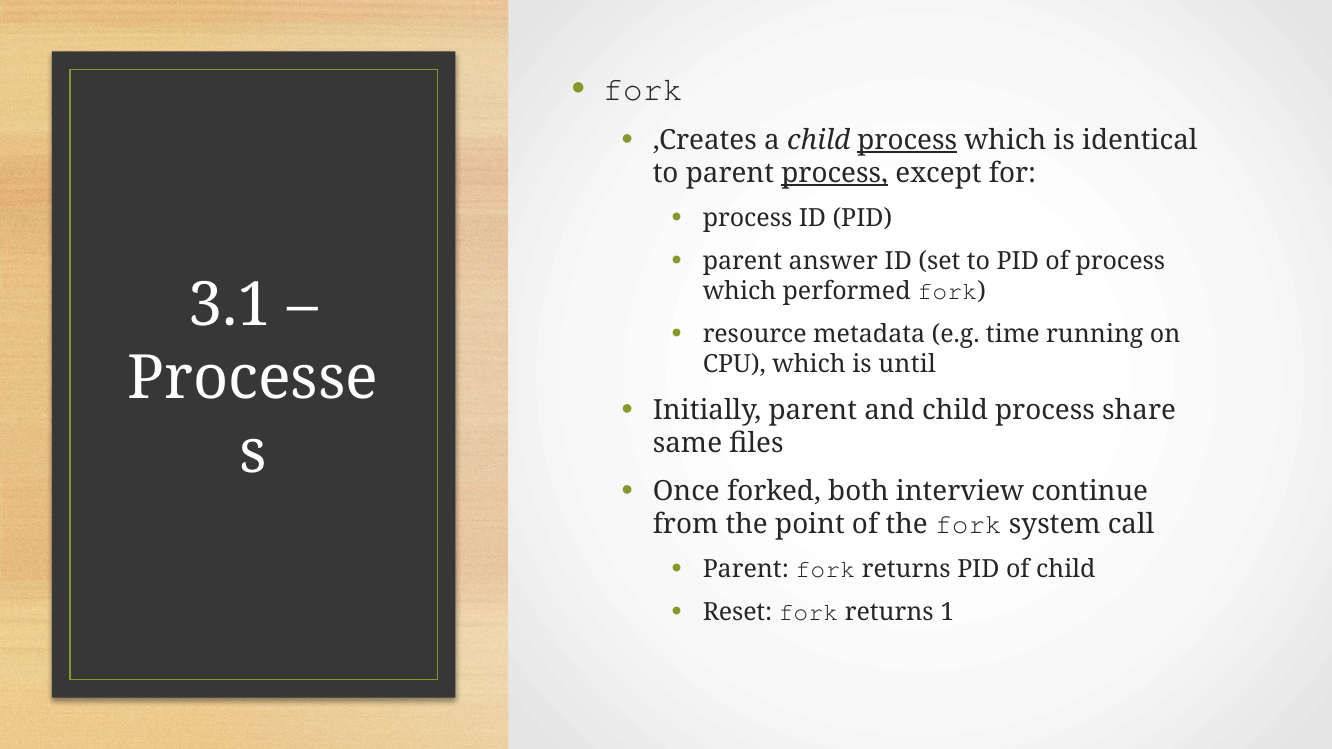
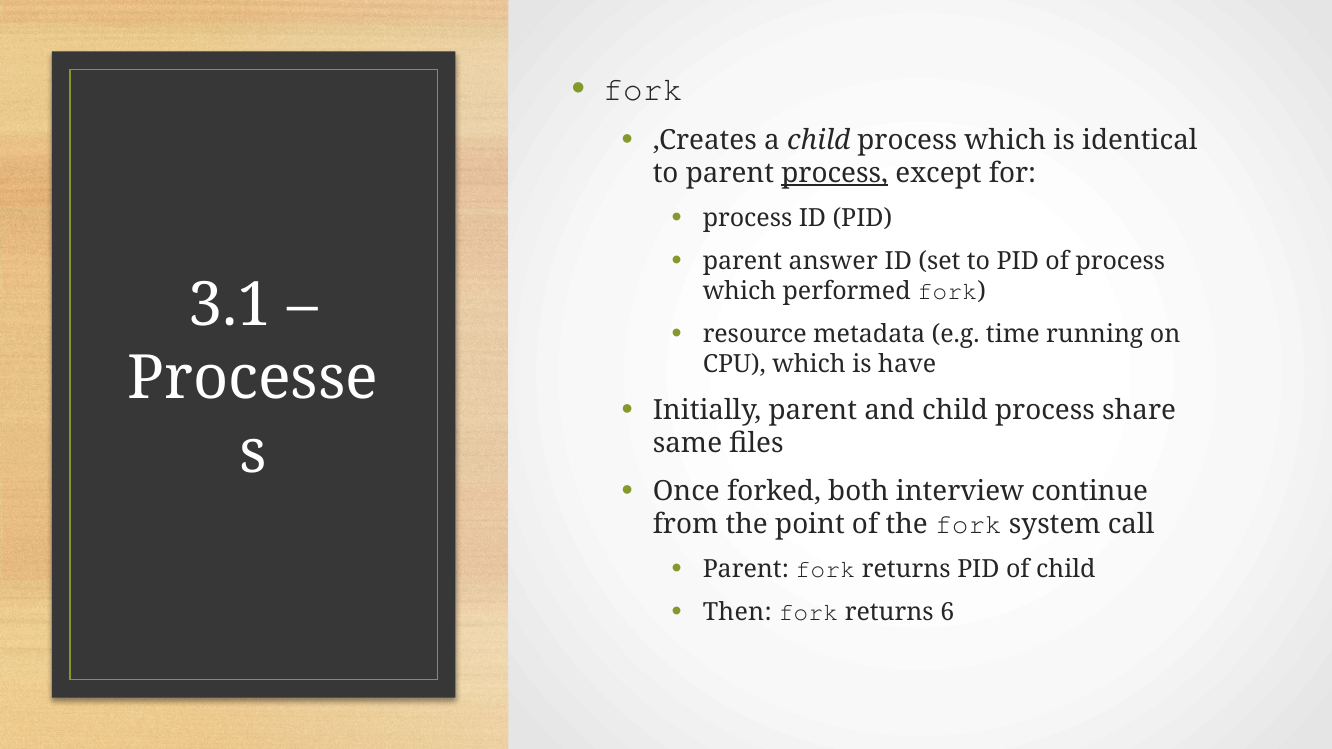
process at (907, 140) underline: present -> none
until: until -> have
Reset: Reset -> Then
1: 1 -> 6
